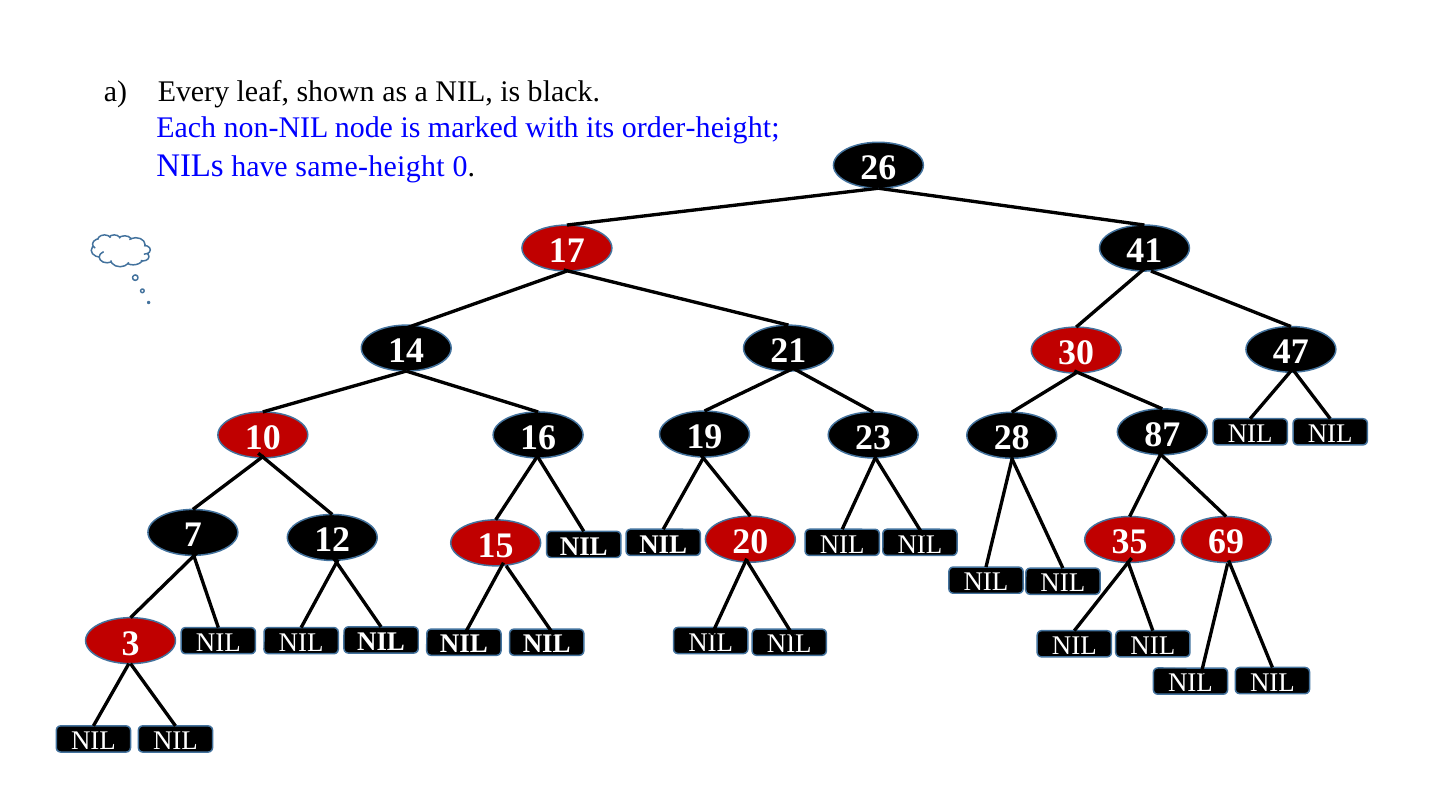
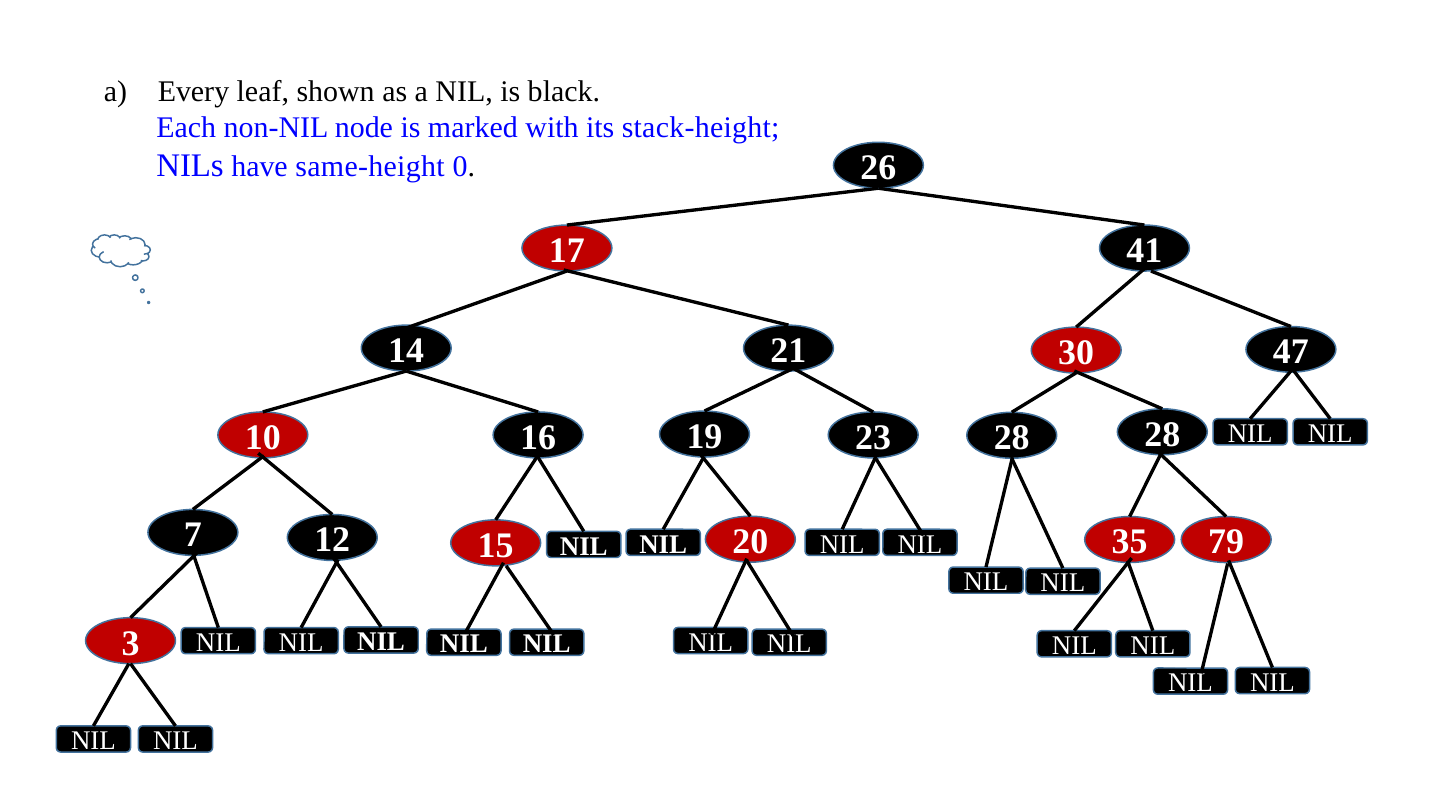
order-height: order-height -> stack-height
28 87: 87 -> 28
69: 69 -> 79
